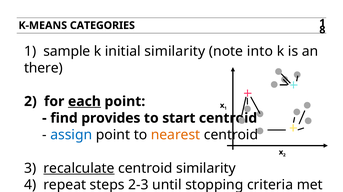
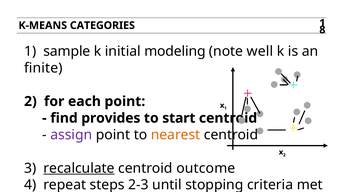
initial similarity: similarity -> modeling
into: into -> well
there: there -> finite
each underline: present -> none
assign colour: blue -> purple
centroid similarity: similarity -> outcome
